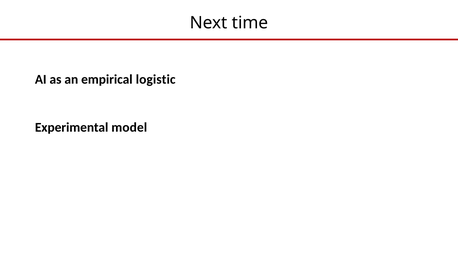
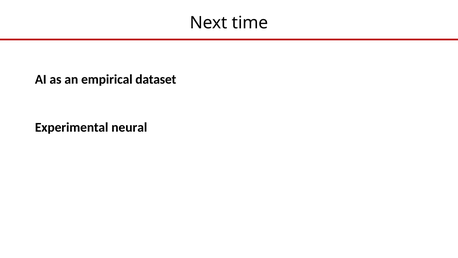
logistic: logistic -> dataset
model: model -> neural
